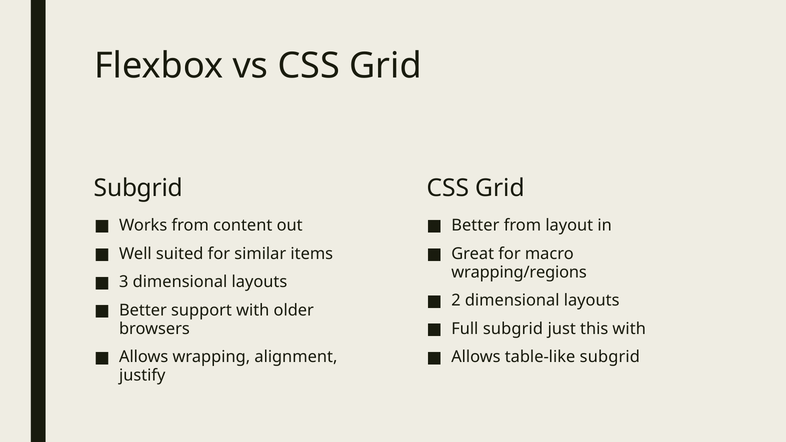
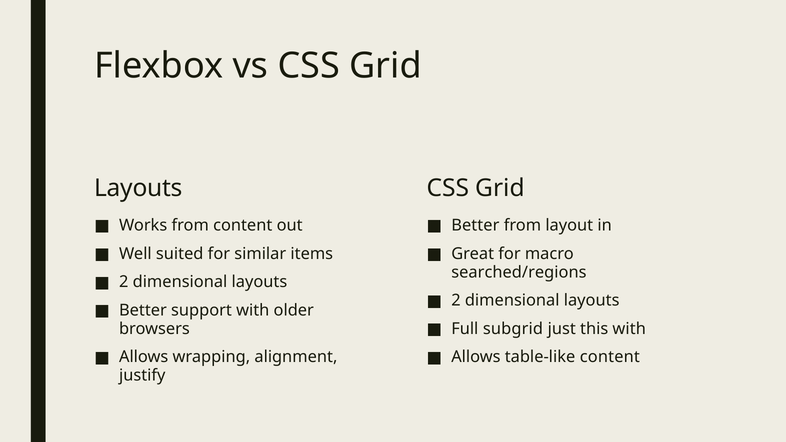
Subgrid at (138, 188): Subgrid -> Layouts
wrapping/regions: wrapping/regions -> searched/regions
3 at (124, 282): 3 -> 2
table-like subgrid: subgrid -> content
